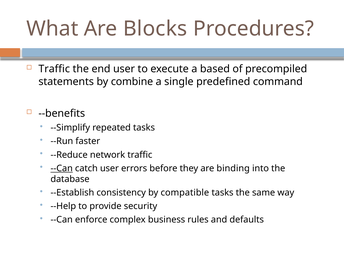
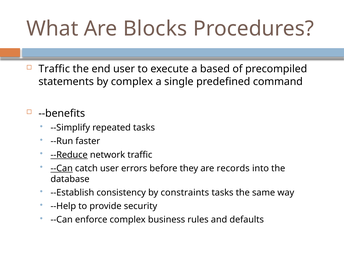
by combine: combine -> complex
--Reduce underline: none -> present
binding: binding -> records
compatible: compatible -> constraints
